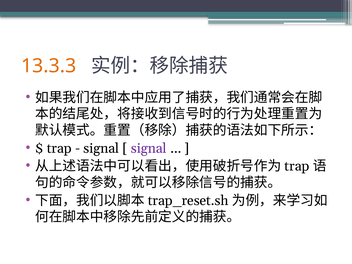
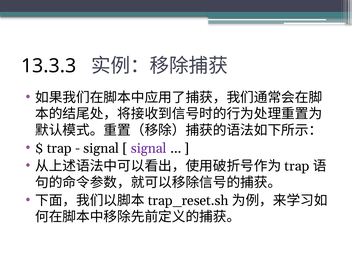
13.3.3 colour: orange -> black
